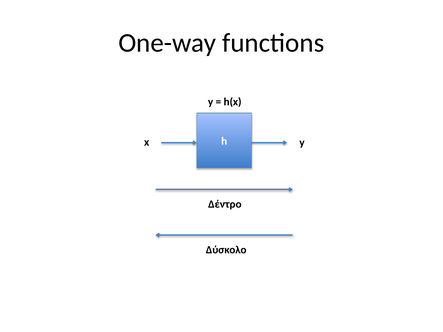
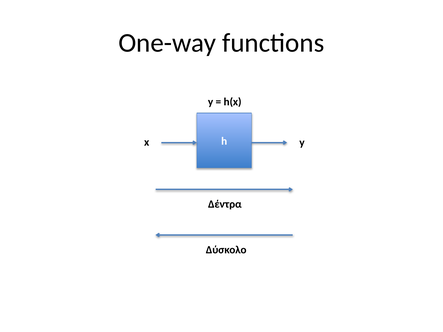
Δέντρο: Δέντρο -> Δέντρα
